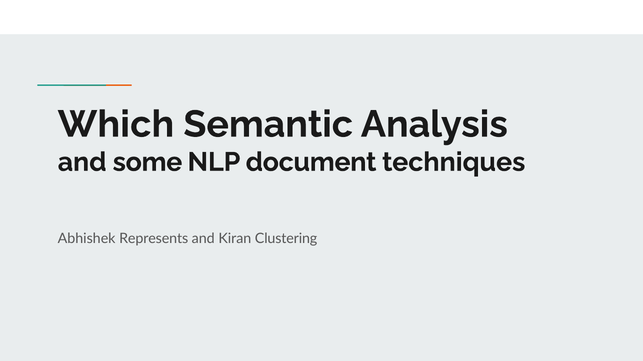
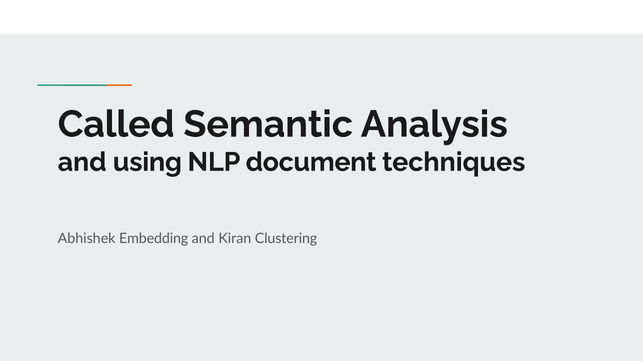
Which: Which -> Called
some: some -> using
Represents: Represents -> Embedding
